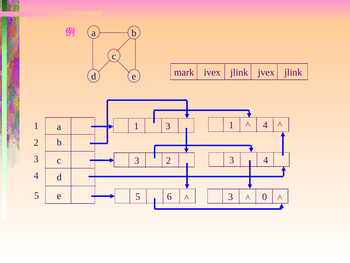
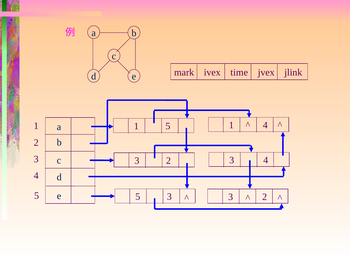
ivex jlink: jlink -> time
1 3: 3 -> 5
5 6: 6 -> 3
0 at (265, 196): 0 -> 2
